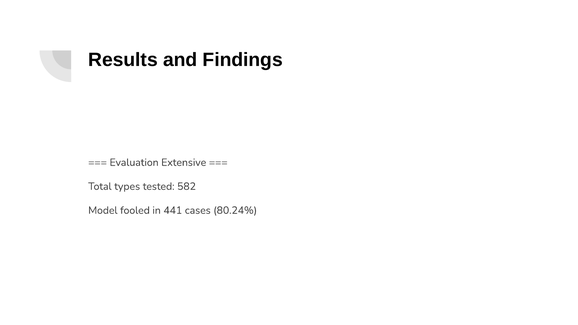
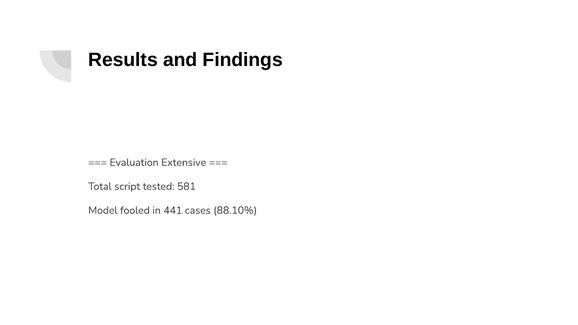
types: types -> script
582: 582 -> 581
80.24%: 80.24% -> 88.10%
